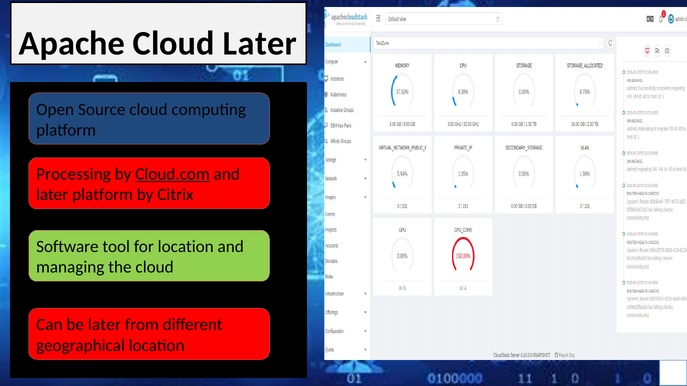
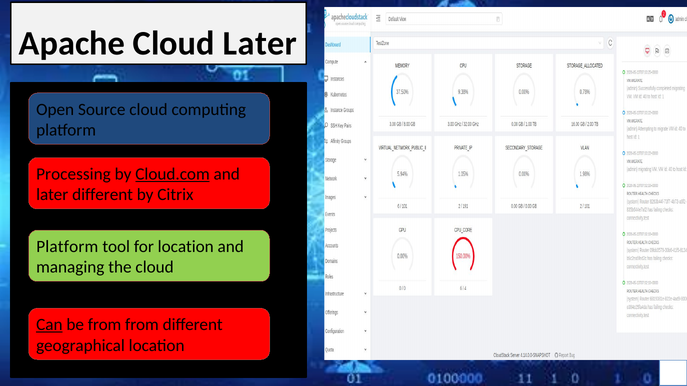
later platform: platform -> different
Software at (67, 247): Software -> Platform
Can underline: none -> present
be later: later -> from
